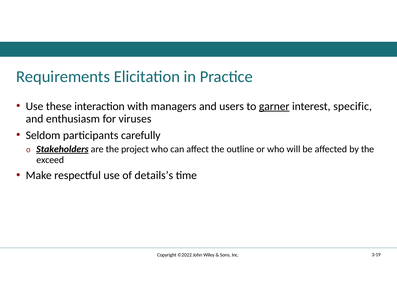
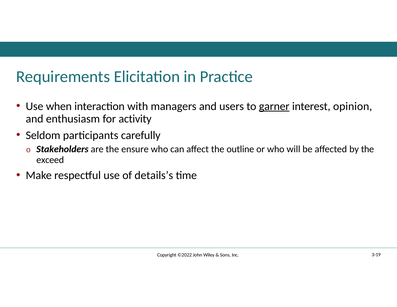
these: these -> when
specific: specific -> opinion
viruses: viruses -> activity
Stakeholders underline: present -> none
project: project -> ensure
